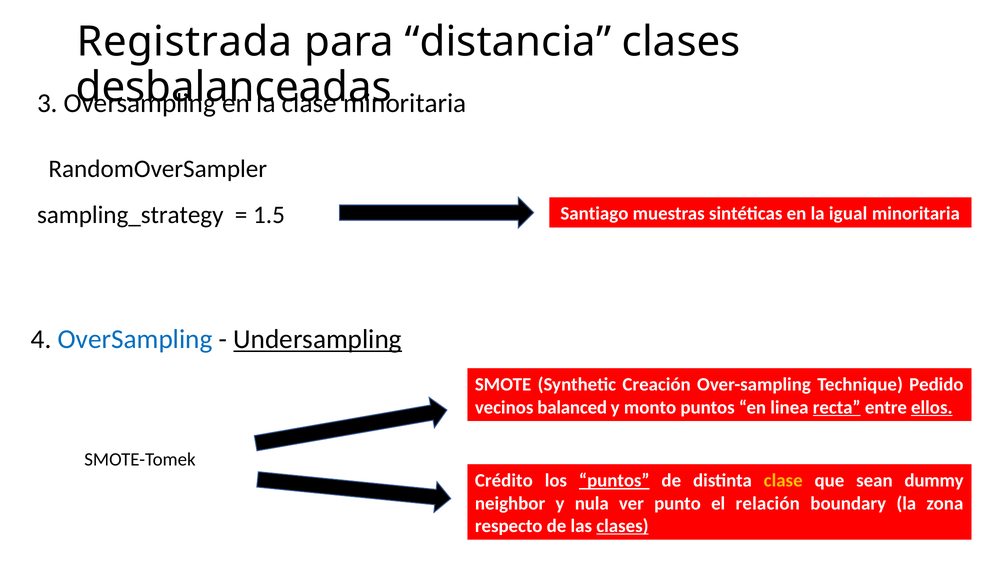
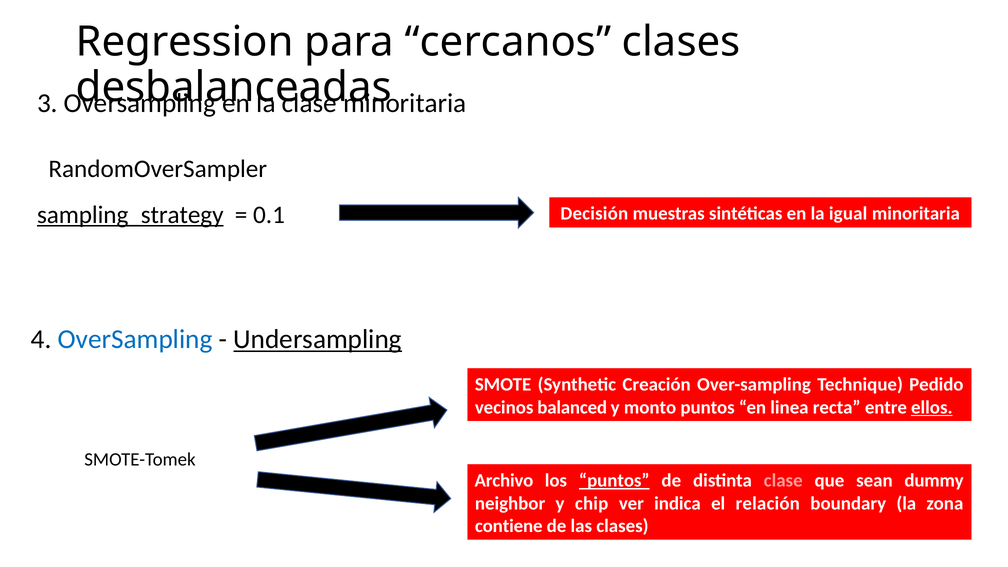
Registrada: Registrada -> Regression
distancia: distancia -> cercanos
sampling_strategy underline: none -> present
1.5: 1.5 -> 0.1
Santiago: Santiago -> Decisión
recta underline: present -> none
Crédito: Crédito -> Archivo
clase at (783, 481) colour: yellow -> pink
nula: nula -> chip
punto: punto -> indica
respecto: respecto -> contiene
clases at (622, 526) underline: present -> none
